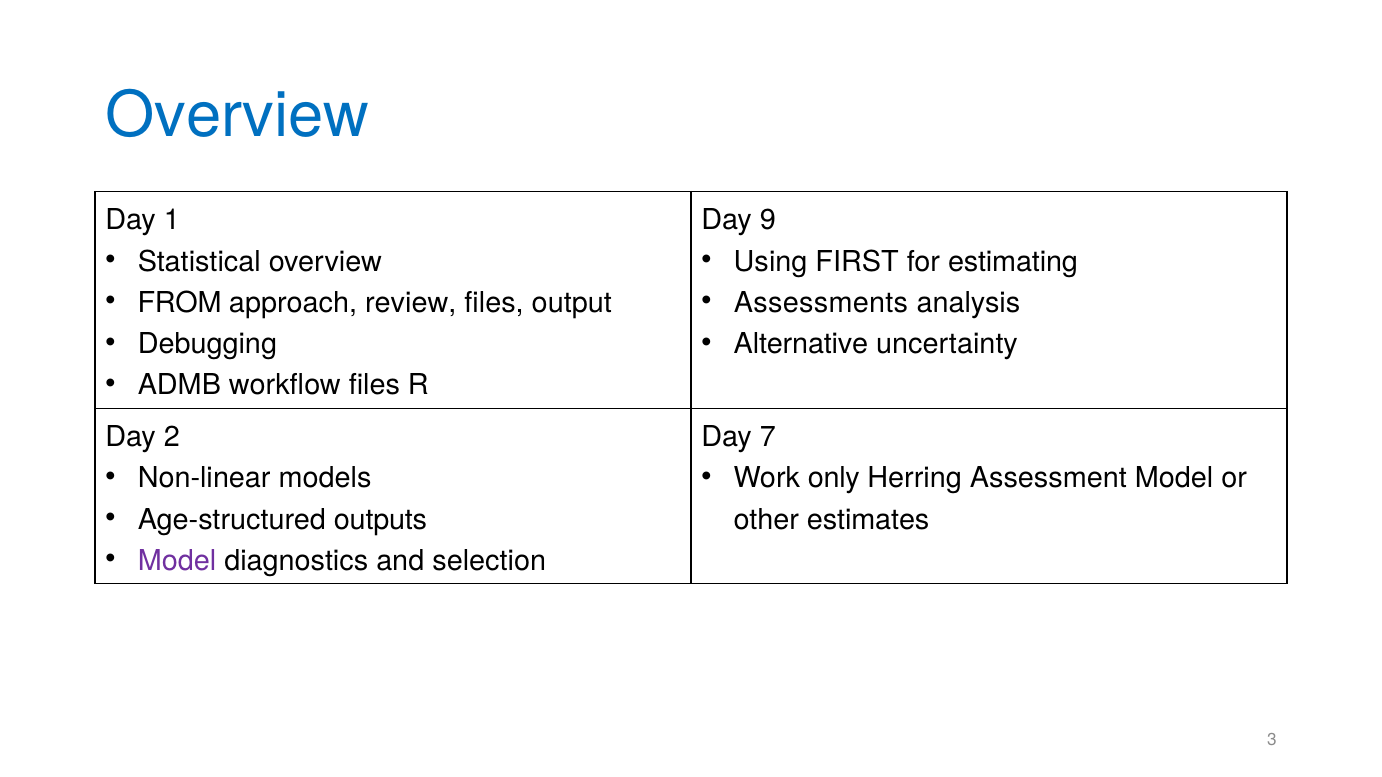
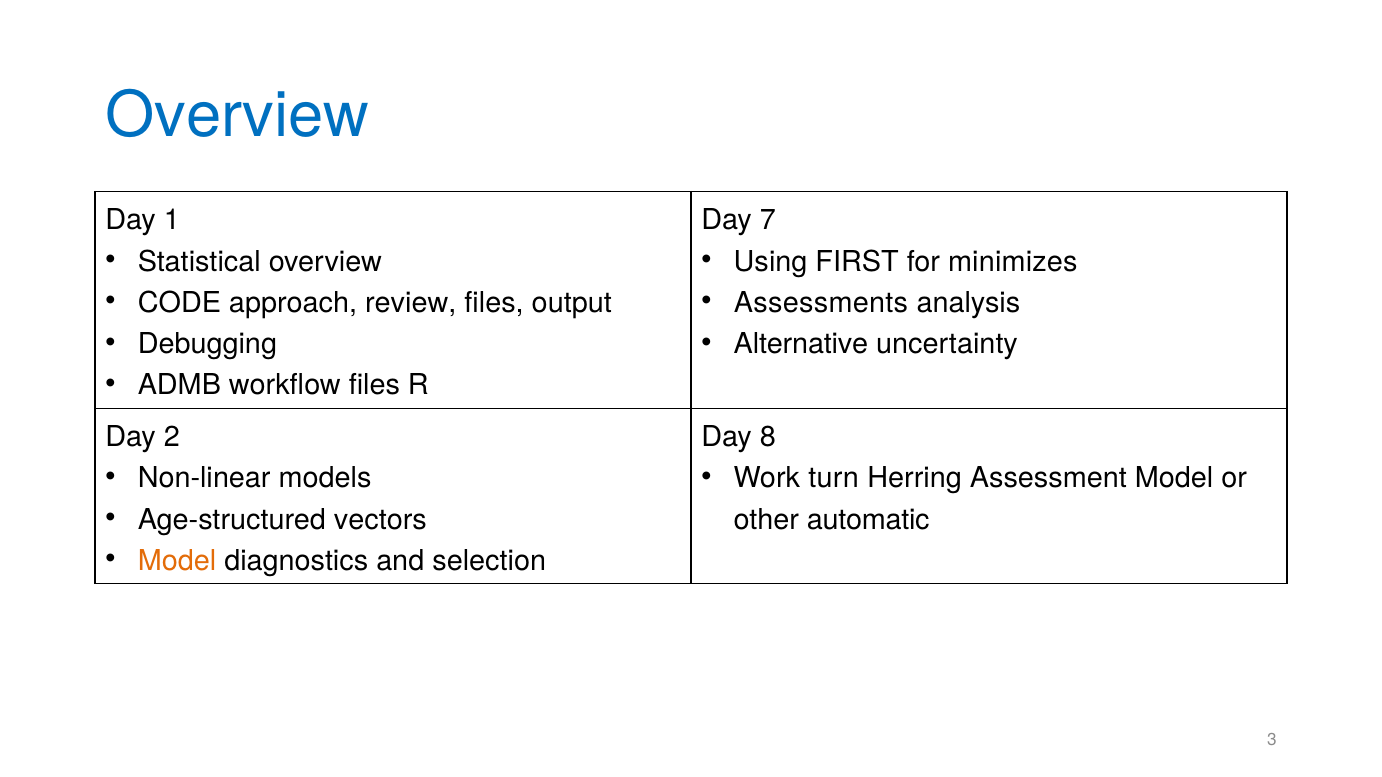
9: 9 -> 7
estimating: estimating -> minimizes
FROM: FROM -> CODE
7: 7 -> 8
only: only -> turn
outputs: outputs -> vectors
estimates: estimates -> automatic
Model at (177, 561) colour: purple -> orange
